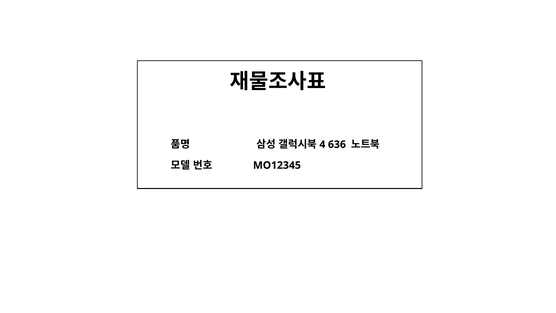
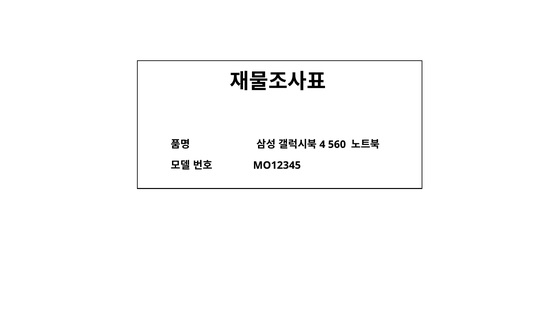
636: 636 -> 560
